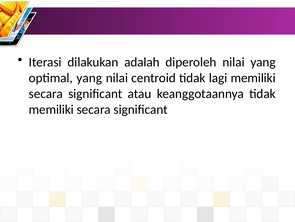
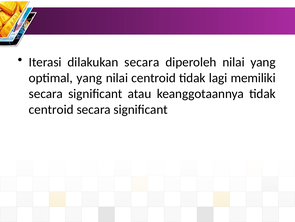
dilakukan adalah: adalah -> secara
memiliki at (51, 109): memiliki -> centroid
